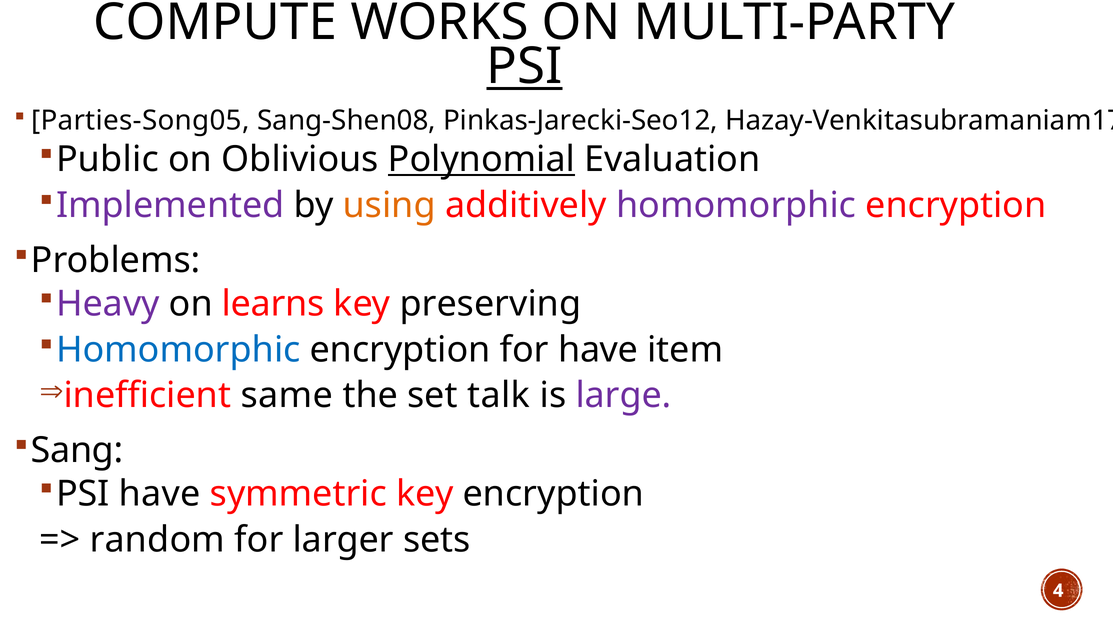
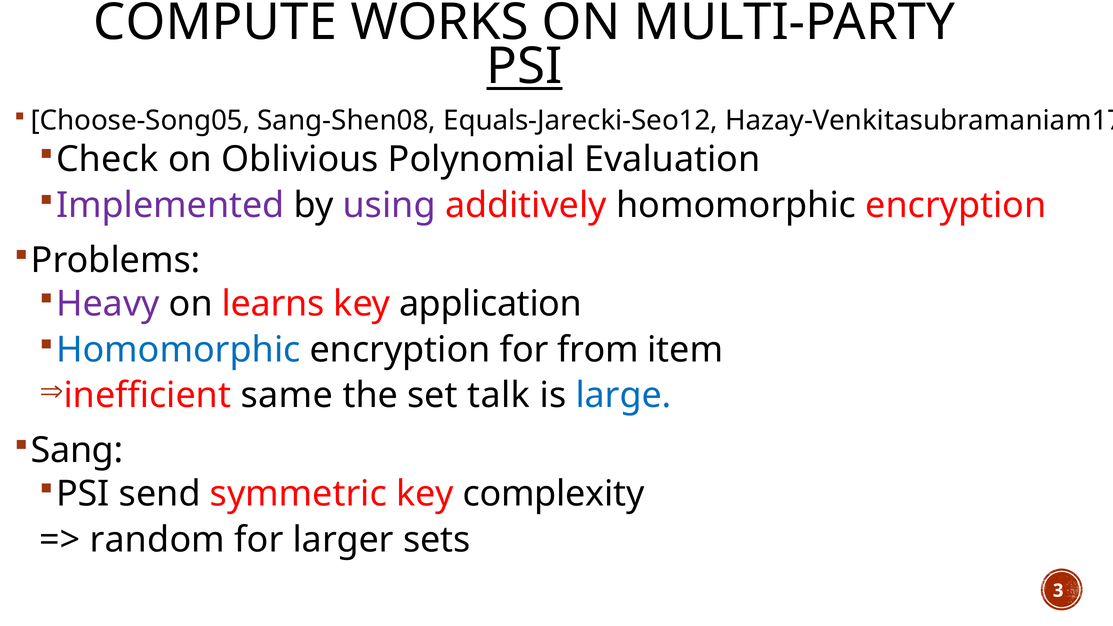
Parties-Song05: Parties-Song05 -> Choose-Song05
Pinkas-Jarecki-Seo12: Pinkas-Jarecki-Seo12 -> Equals-Jarecki-Seo12
Public: Public -> Check
Polynomial underline: present -> none
using colour: orange -> purple
homomorphic at (736, 205) colour: purple -> black
preserving: preserving -> application
for have: have -> from
large colour: purple -> blue
PSI have: have -> send
key encryption: encryption -> complexity
4: 4 -> 3
